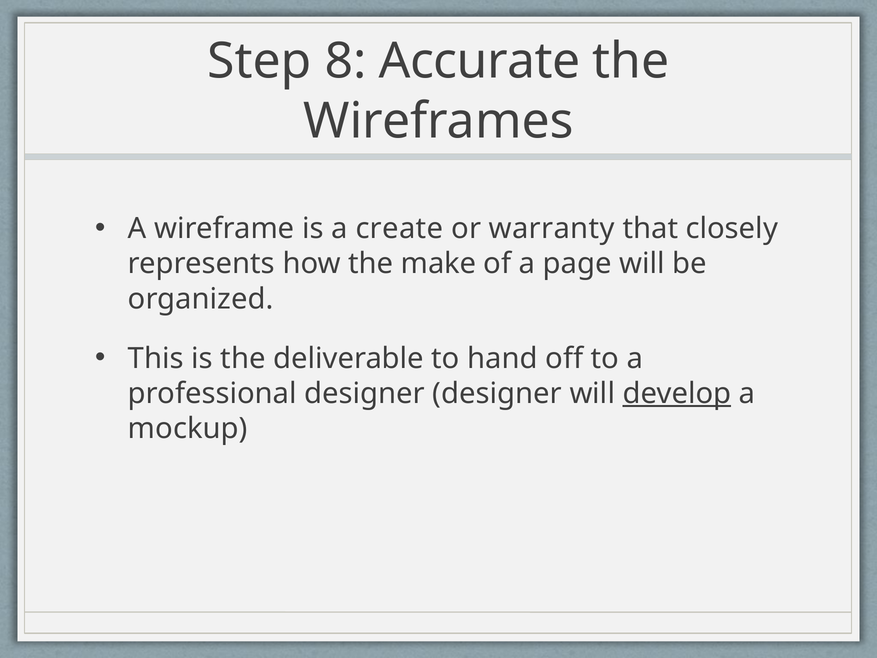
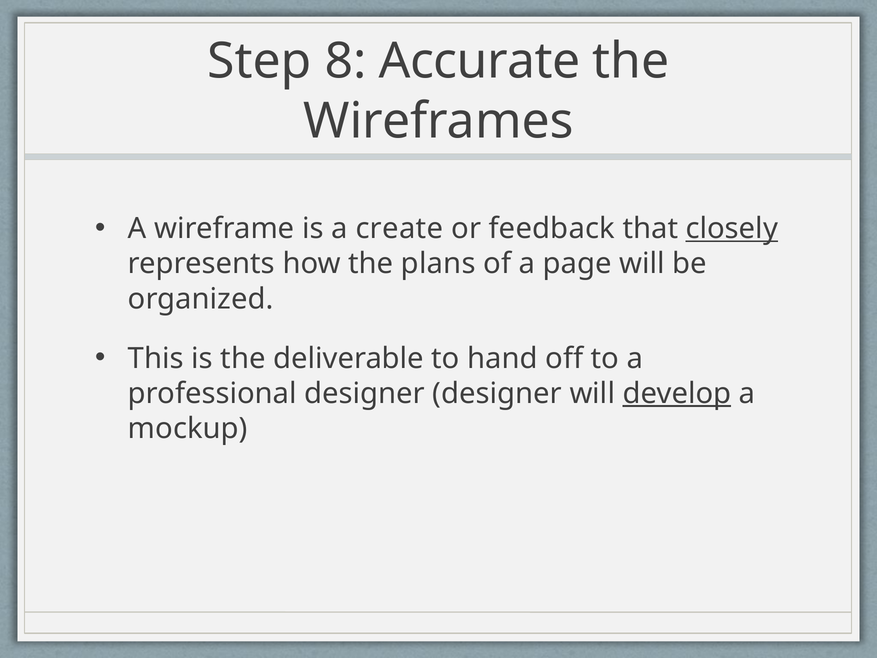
warranty: warranty -> feedback
closely underline: none -> present
make: make -> plans
